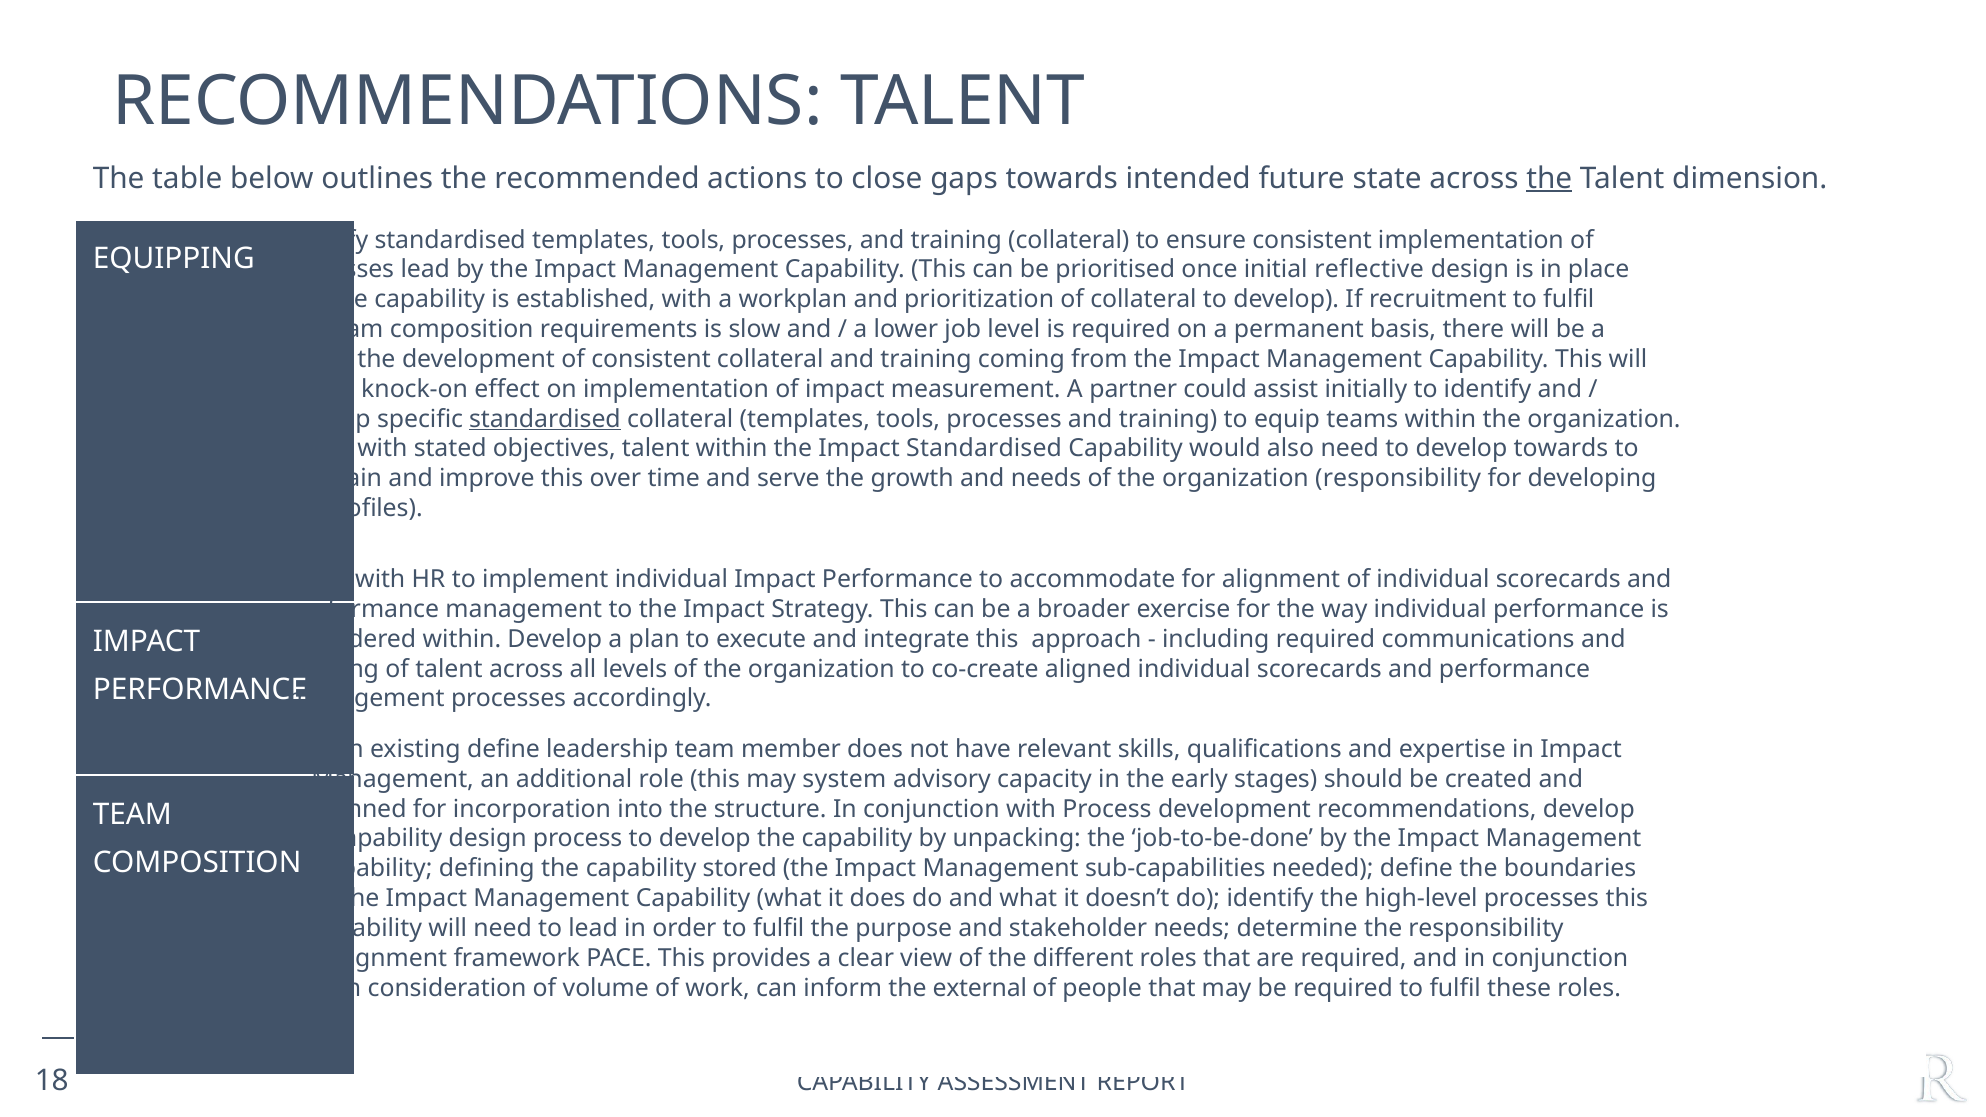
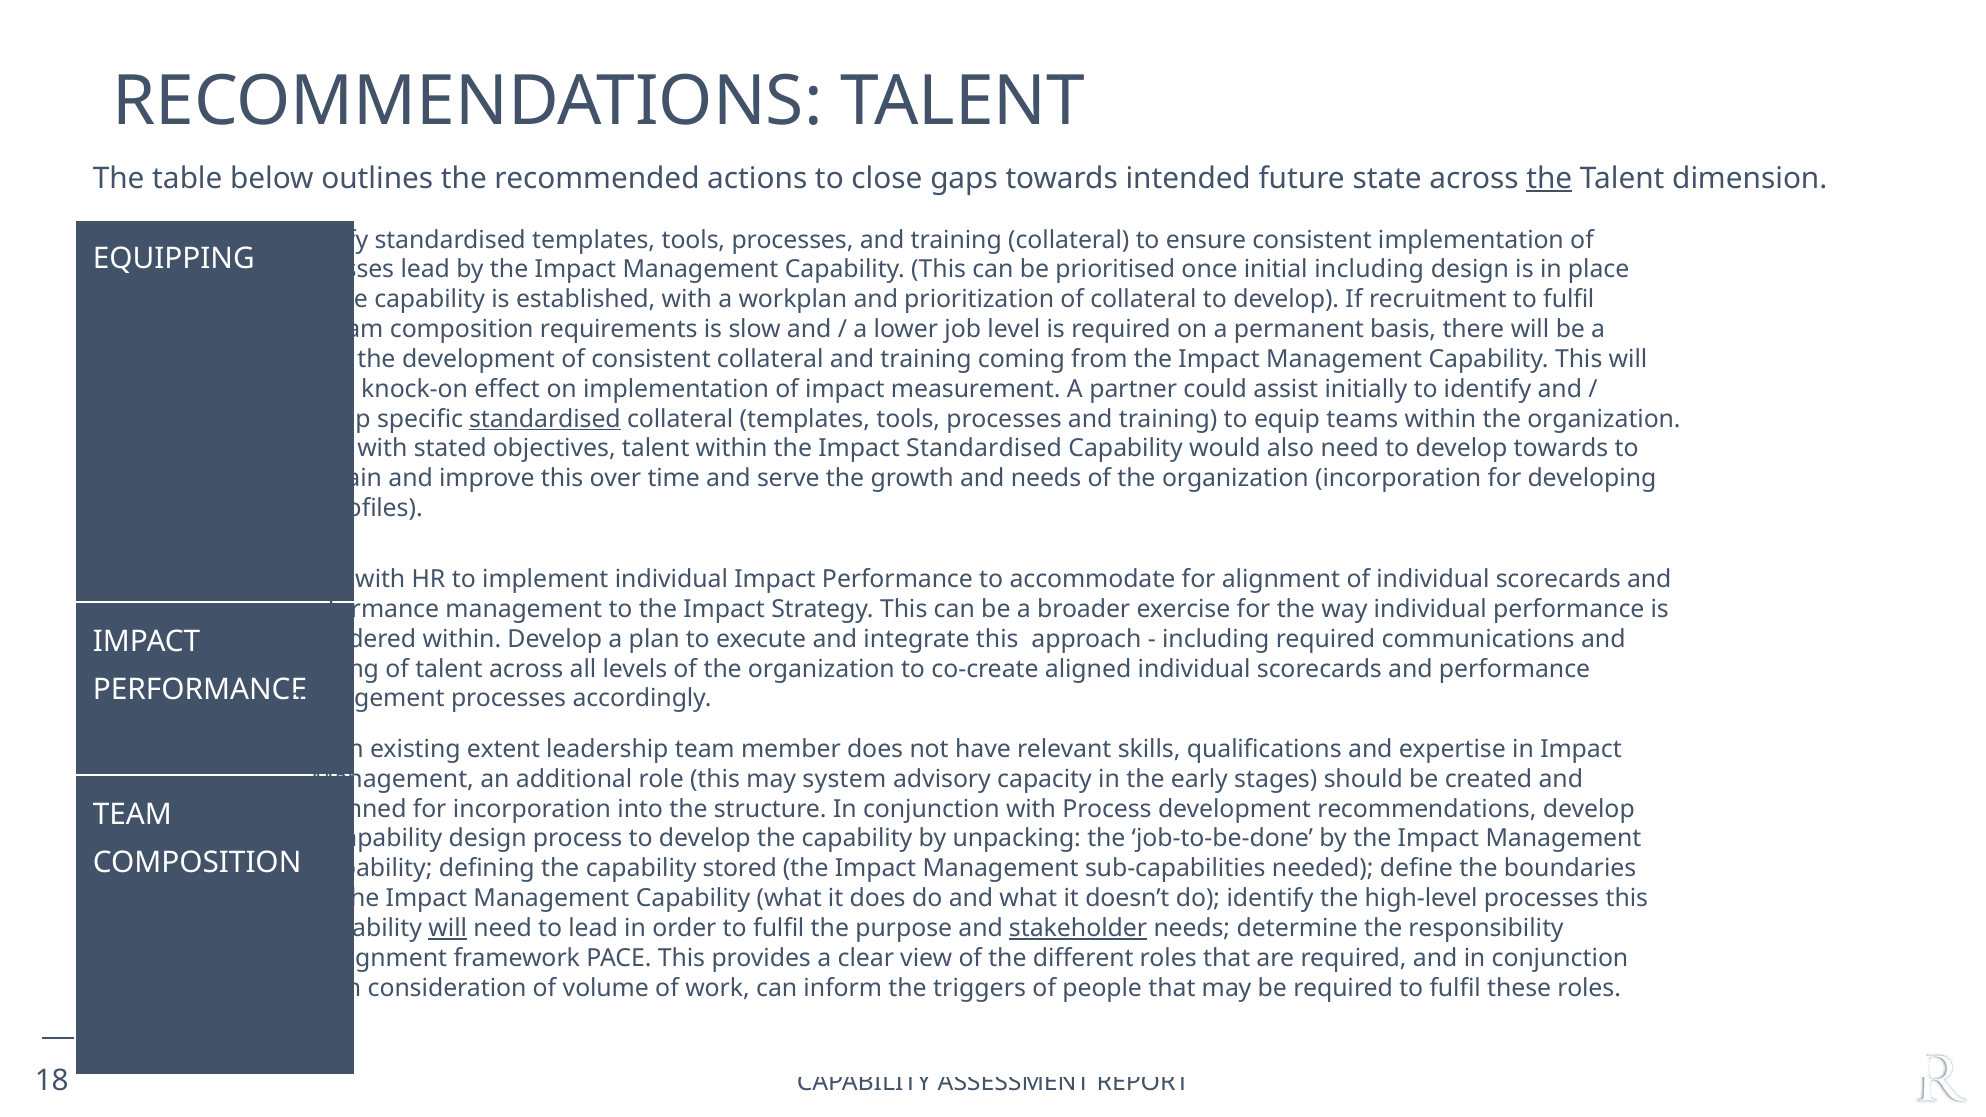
initial reflective: reflective -> including
organization responsibility: responsibility -> incorporation
existing define: define -> extent
will at (448, 928) underline: none -> present
stakeholder underline: none -> present
external: external -> triggers
